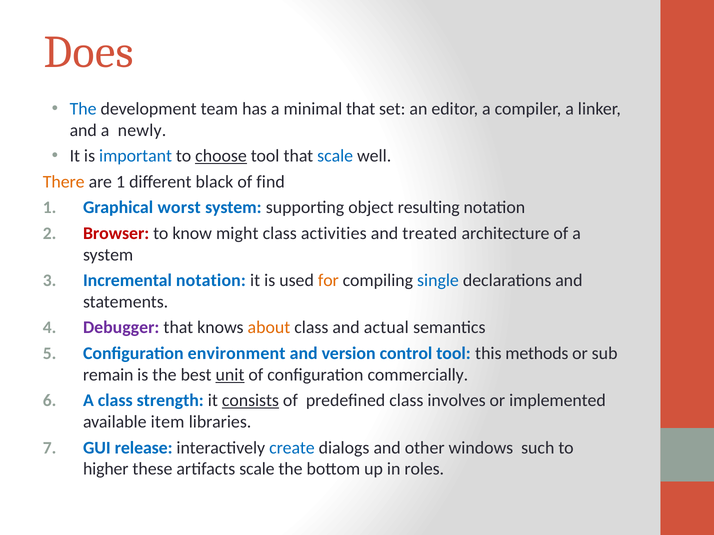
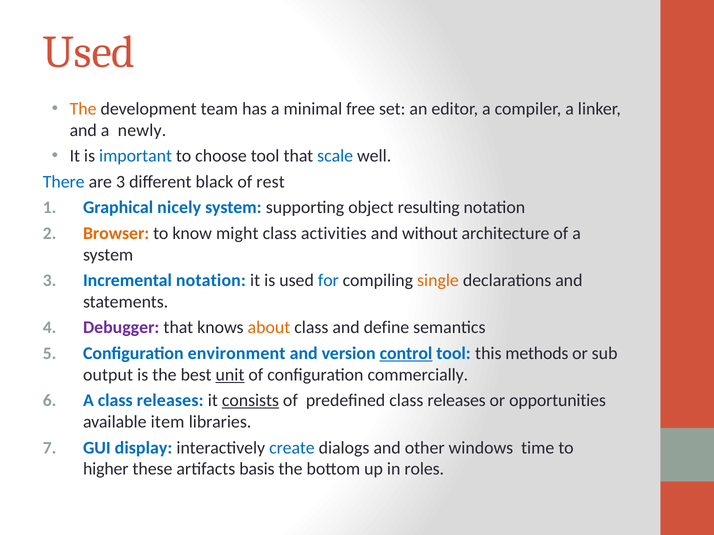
Does at (89, 52): Does -> Used
The at (83, 109) colour: blue -> orange
minimal that: that -> free
choose underline: present -> none
There colour: orange -> blue
are 1: 1 -> 3
find: find -> rest
worst: worst -> nicely
Browser colour: red -> orange
treated: treated -> without
for colour: orange -> blue
single colour: blue -> orange
actual: actual -> define
control underline: none -> present
remain: remain -> output
A class strength: strength -> releases
predefined class involves: involves -> releases
implemented: implemented -> opportunities
release: release -> display
such: such -> time
artifacts scale: scale -> basis
